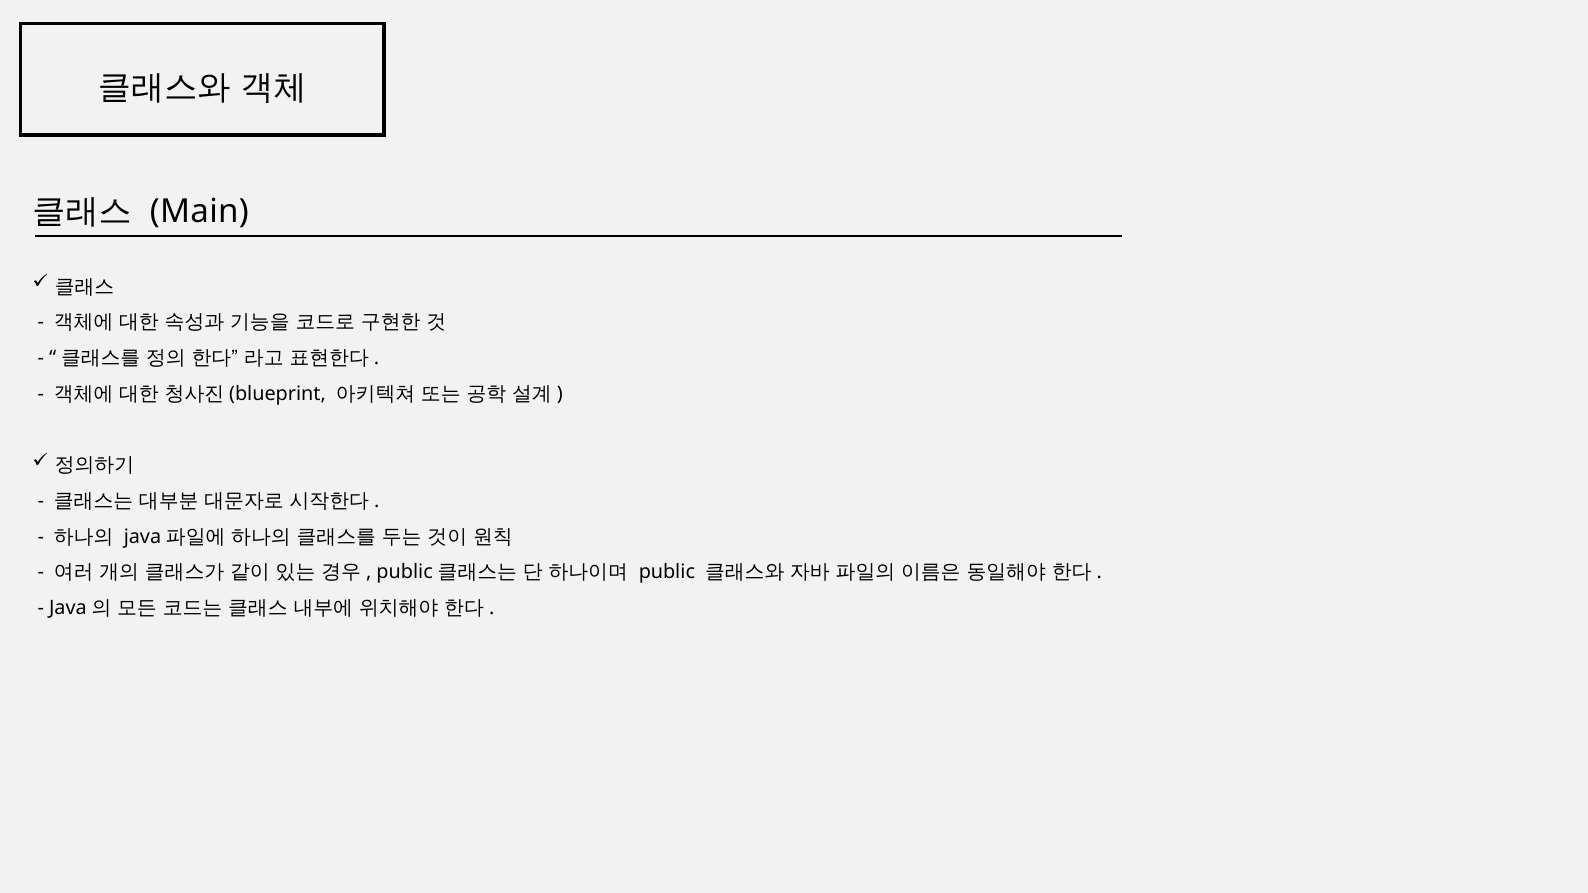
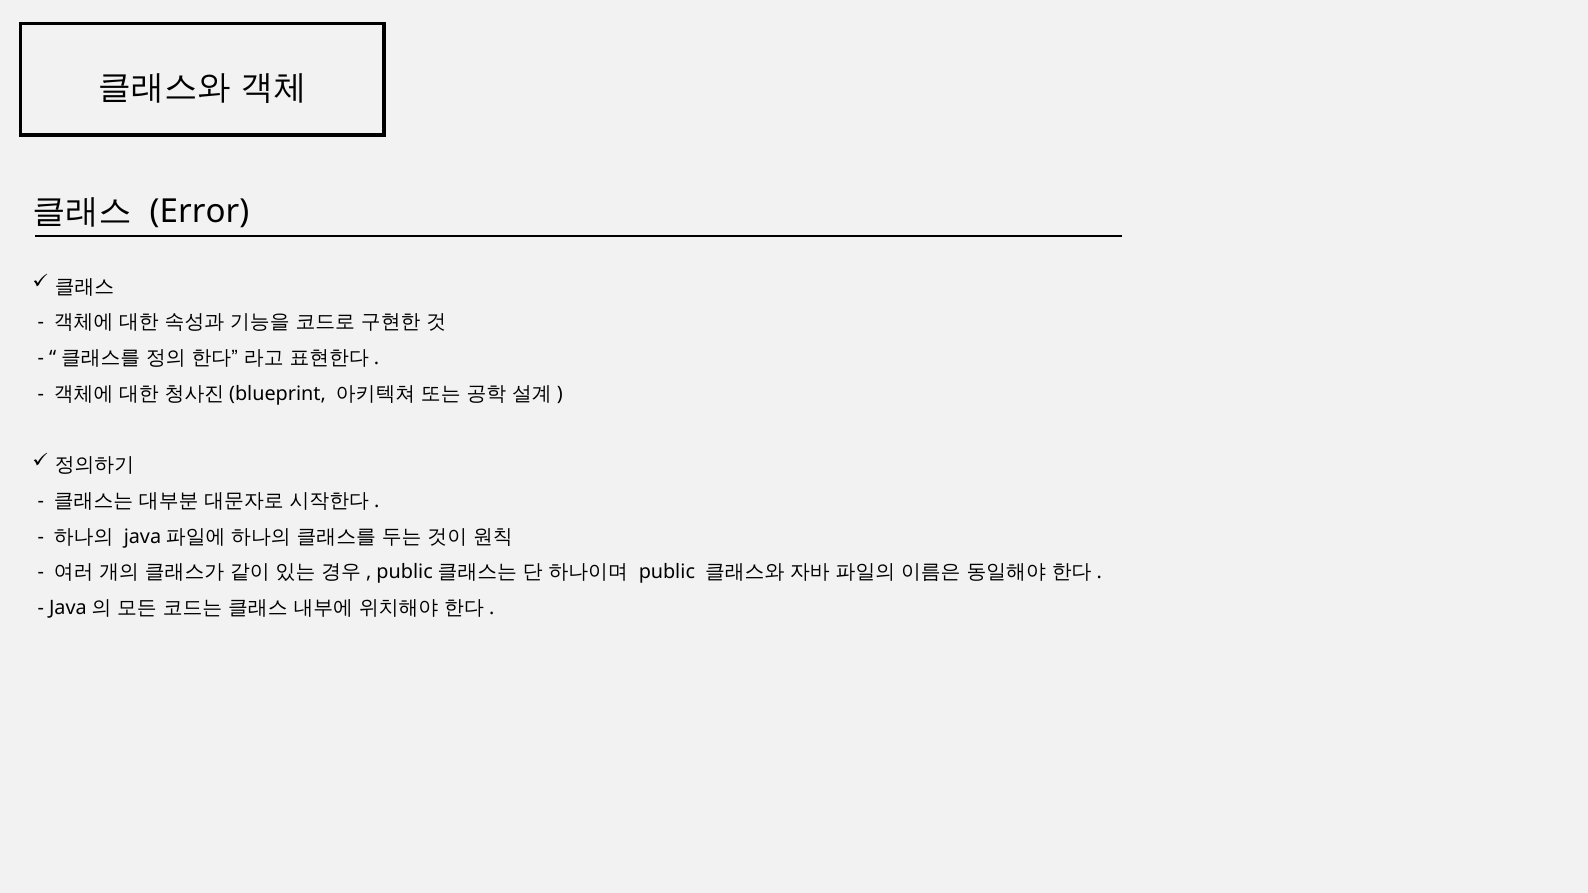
Main: Main -> Error
